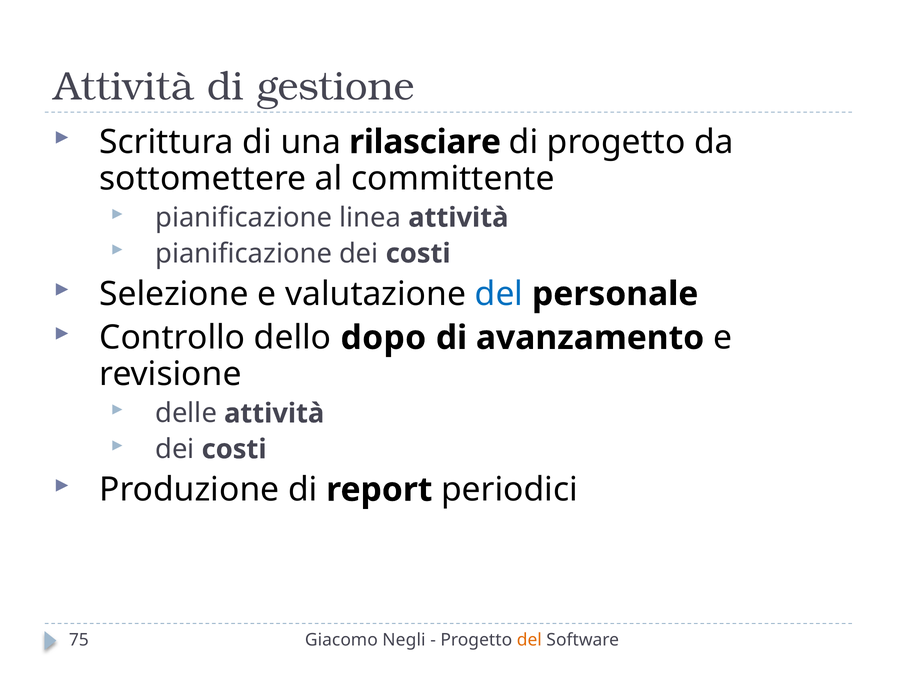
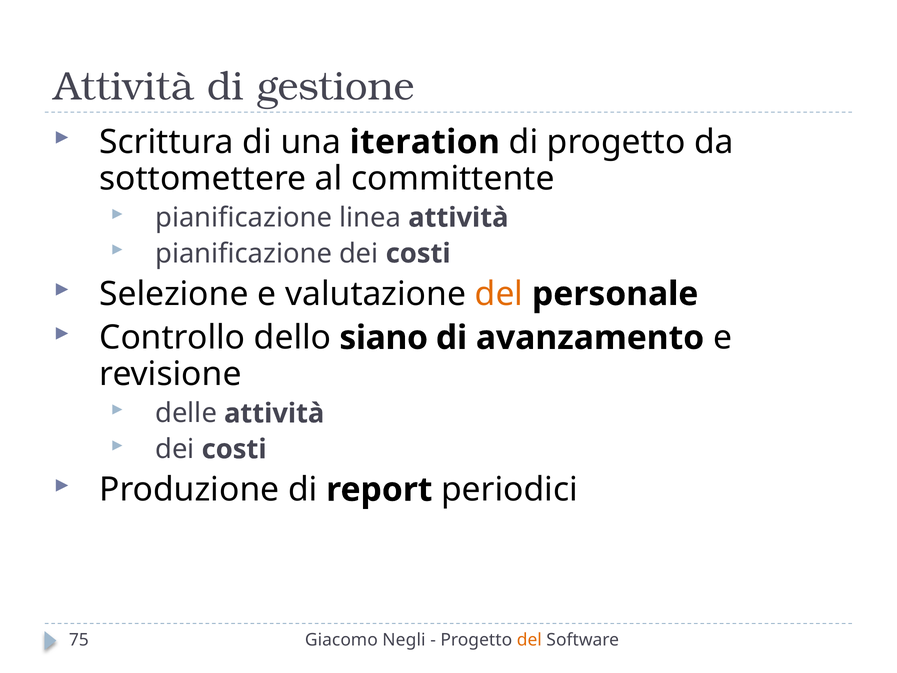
rilasciare: rilasciare -> iteration
del at (499, 294) colour: blue -> orange
dopo: dopo -> siano
